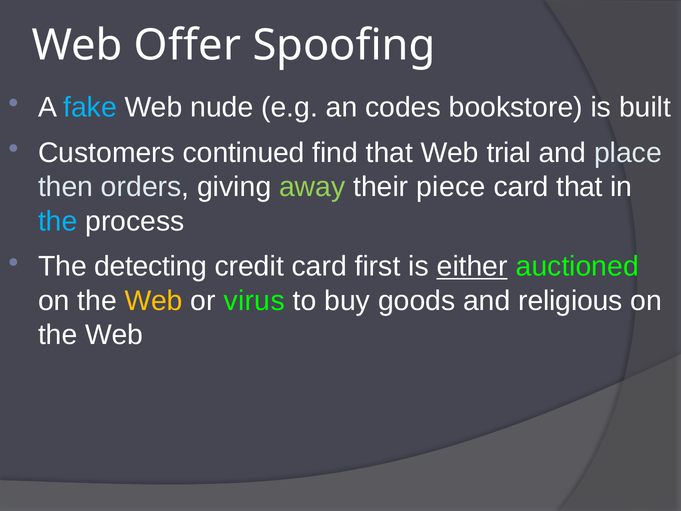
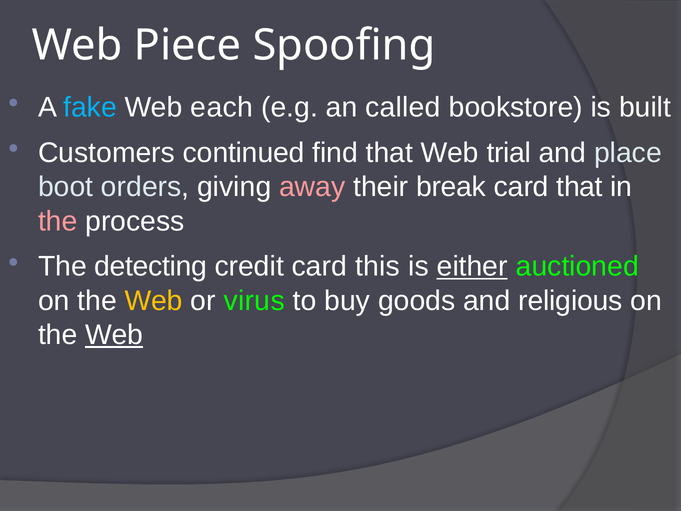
Offer: Offer -> Piece
nude: nude -> each
codes: codes -> called
then: then -> boot
away colour: light green -> pink
piece: piece -> break
the at (58, 221) colour: light blue -> pink
first: first -> this
Web at (114, 335) underline: none -> present
